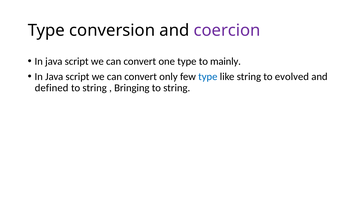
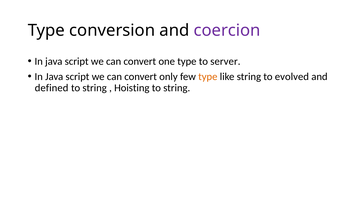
mainly: mainly -> server
type at (208, 77) colour: blue -> orange
Bringing: Bringing -> Hoisting
